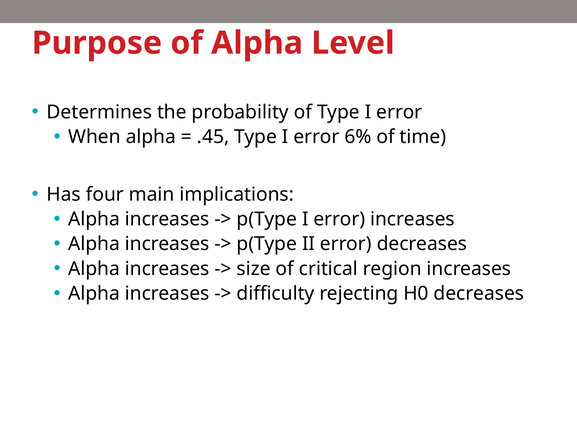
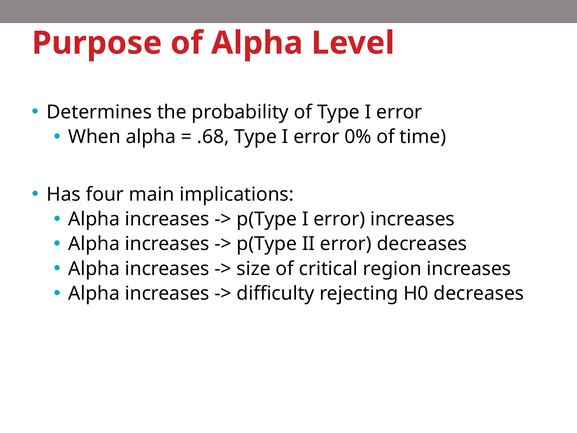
.45: .45 -> .68
6%: 6% -> 0%
